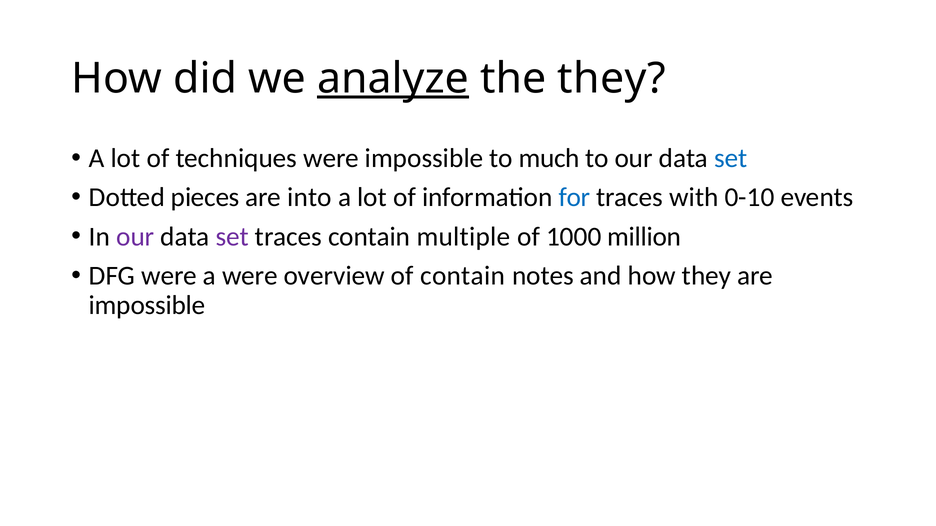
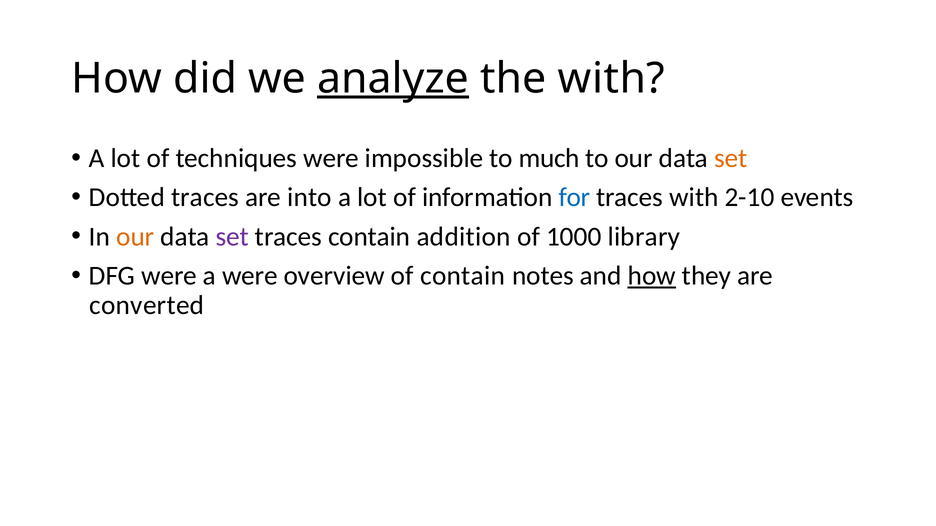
the they: they -> with
set at (731, 158) colour: blue -> orange
Dotted pieces: pieces -> traces
0-10: 0-10 -> 2-10
our at (135, 237) colour: purple -> orange
multiple: multiple -> addition
million: million -> library
how at (652, 276) underline: none -> present
impossible at (147, 305): impossible -> converted
